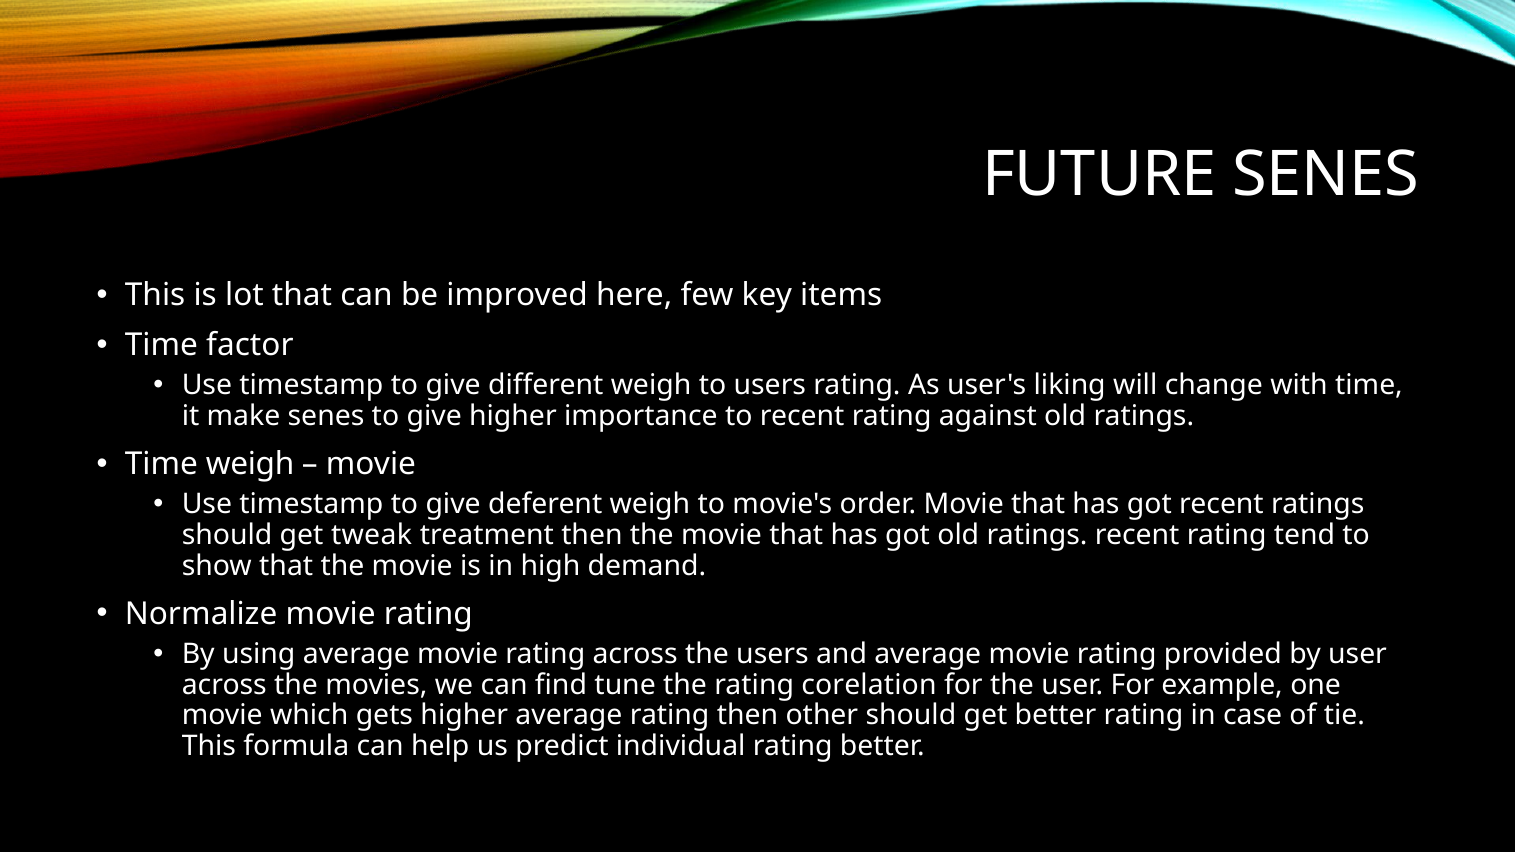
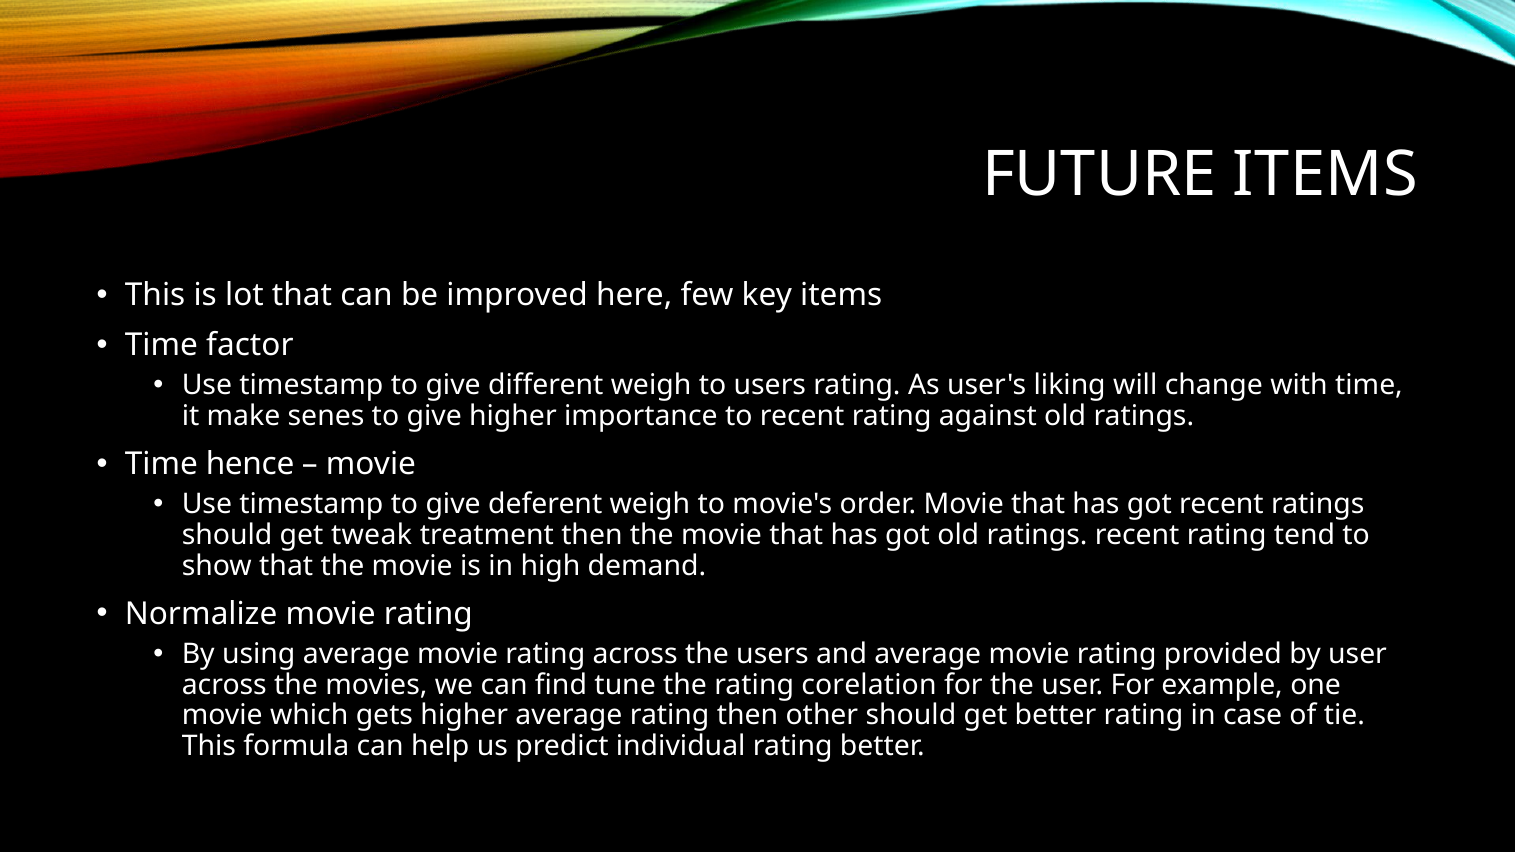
FUTURE SENES: SENES -> ITEMS
Time weigh: weigh -> hence
